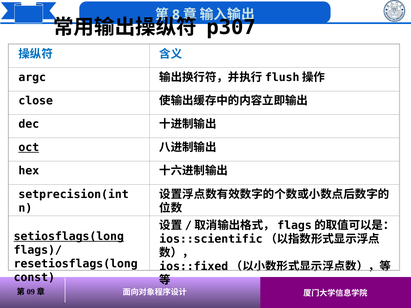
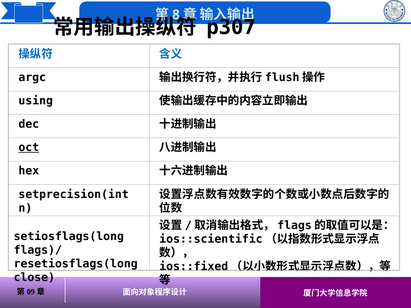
close: close -> using
setiosflags(long underline: present -> none
const: const -> close
